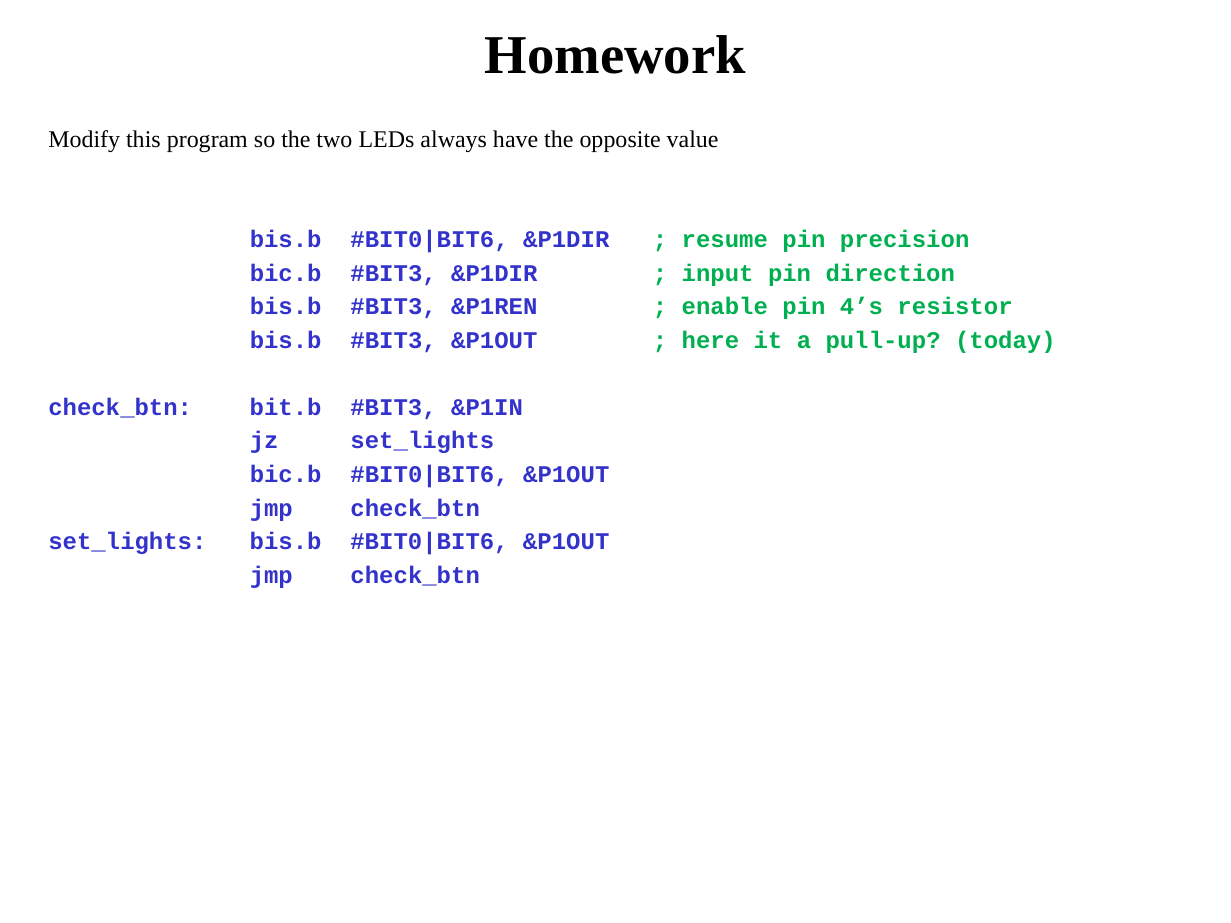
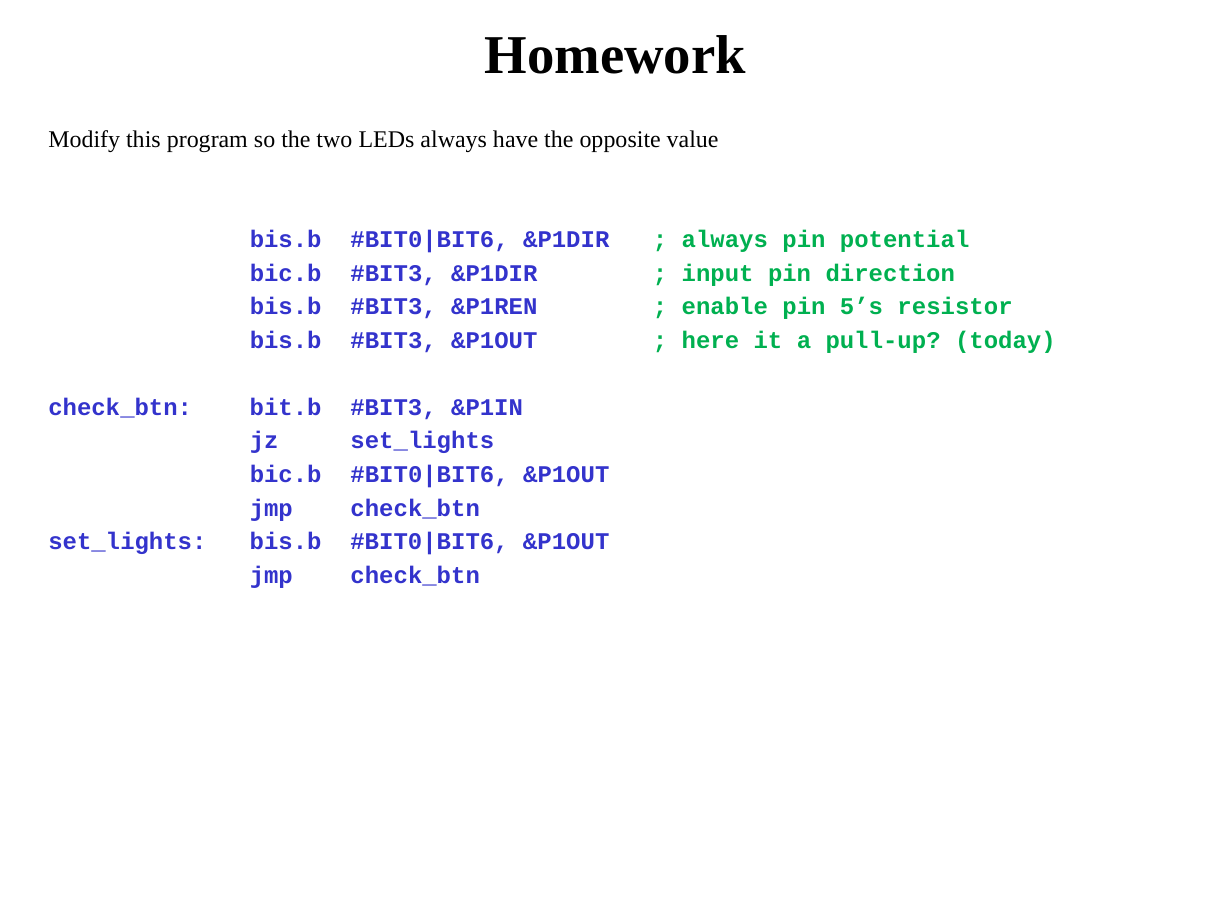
resume at (725, 240): resume -> always
precision: precision -> potential
4’s: 4’s -> 5’s
